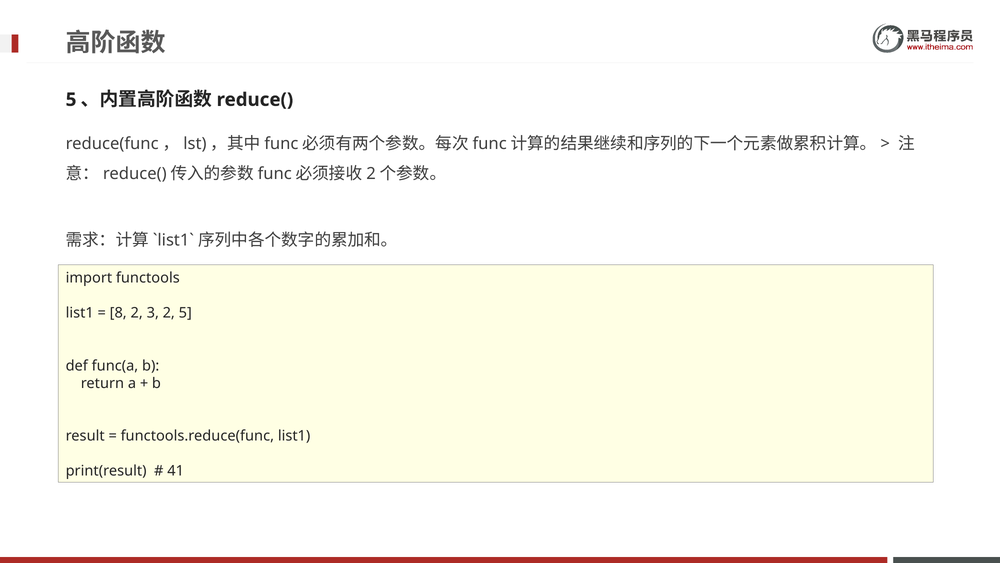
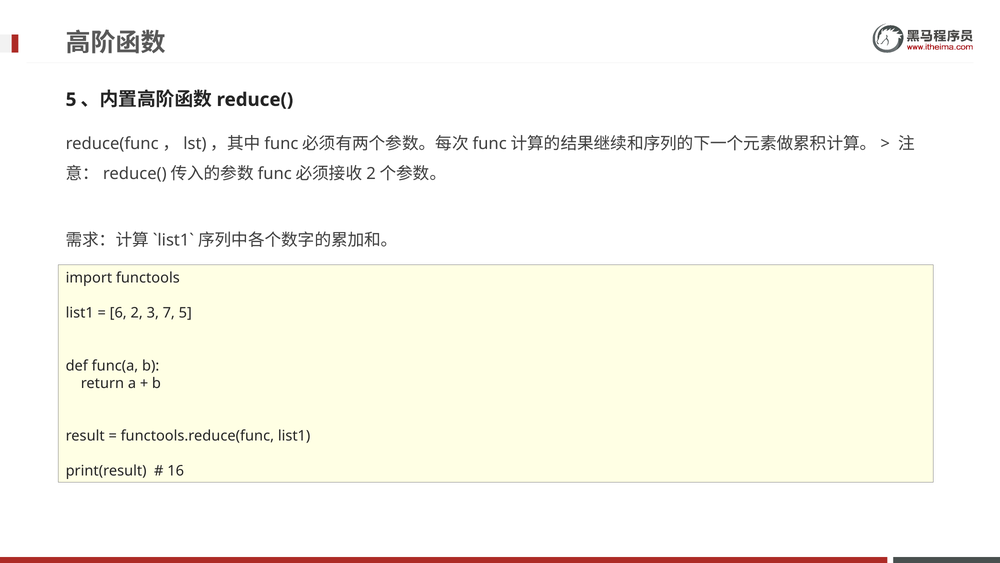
8: 8 -> 6
3 2: 2 -> 7
41: 41 -> 16
